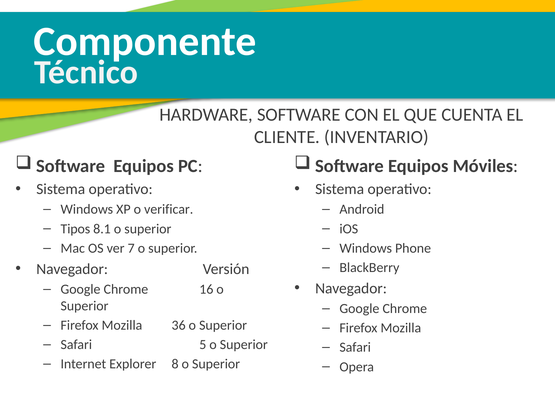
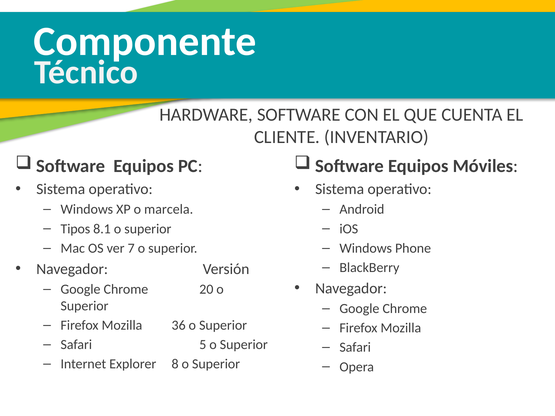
verificar: verificar -> marcela
16: 16 -> 20
